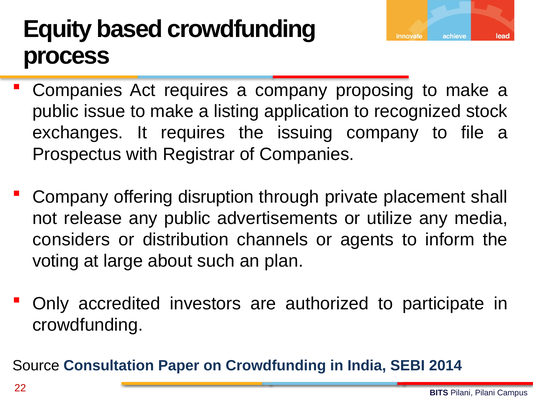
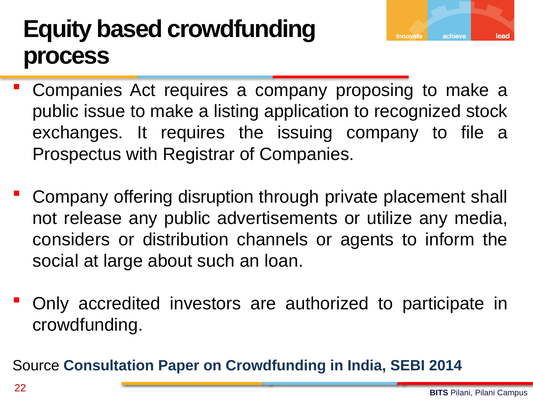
voting: voting -> social
plan: plan -> loan
